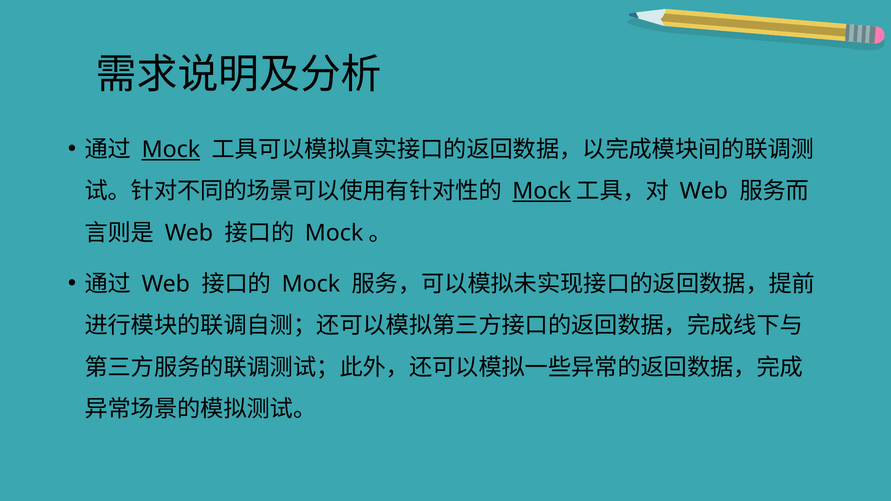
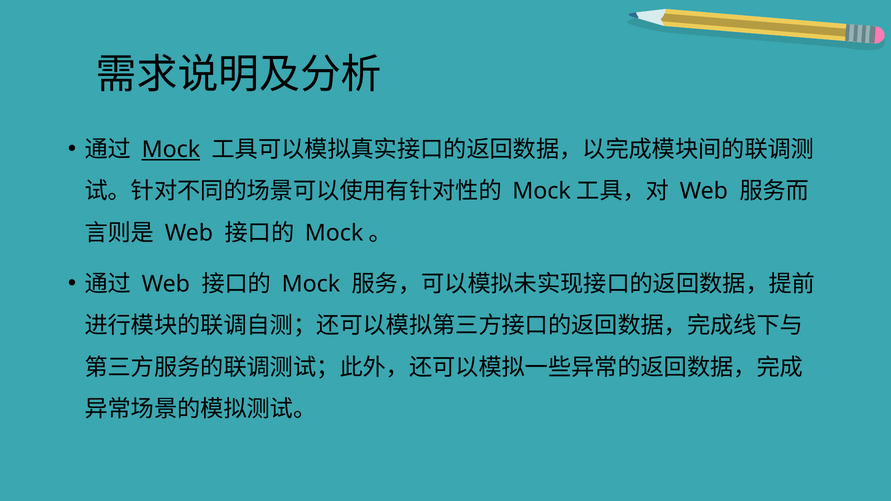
Mock at (542, 191) underline: present -> none
